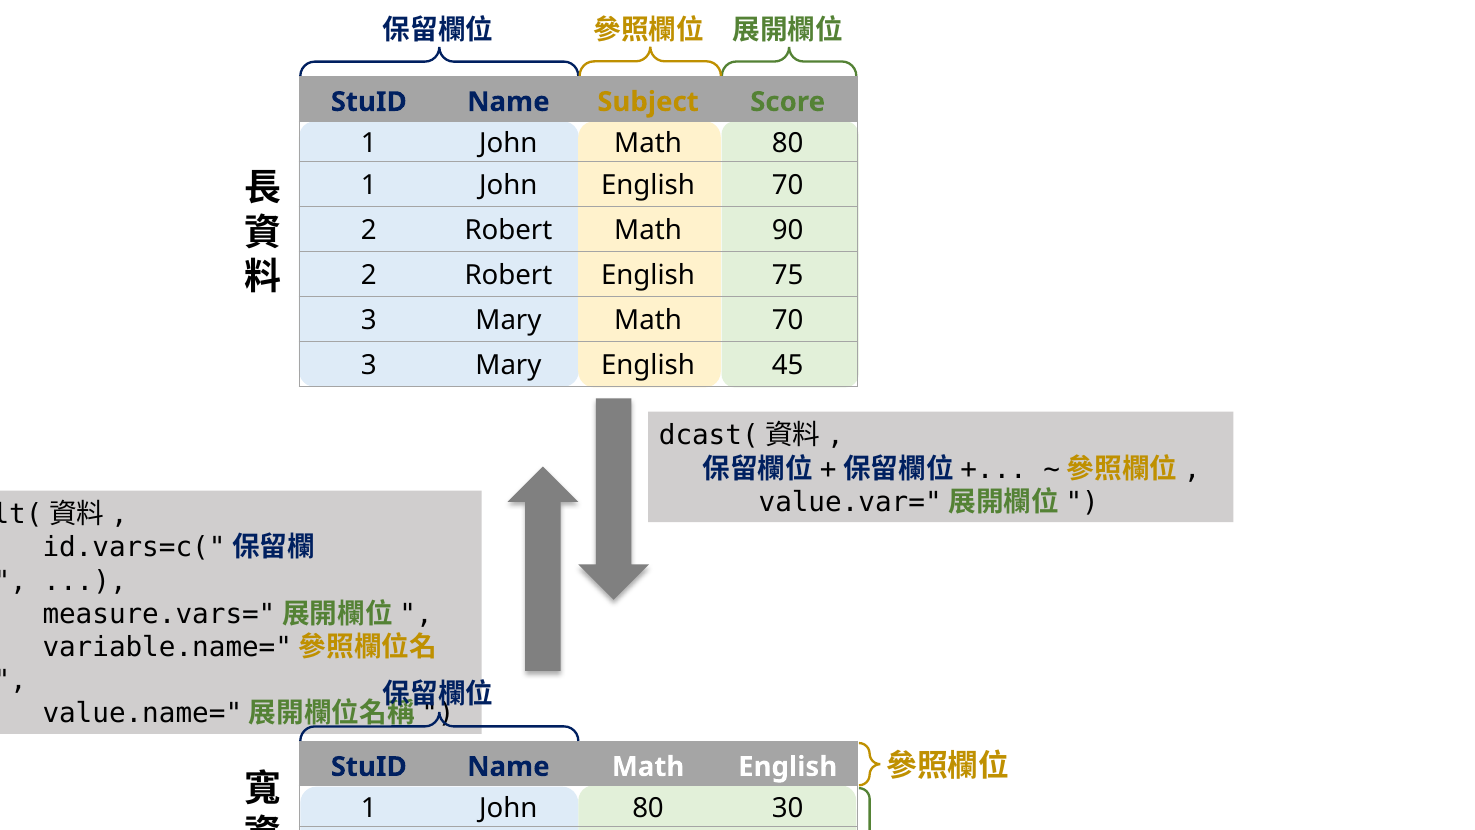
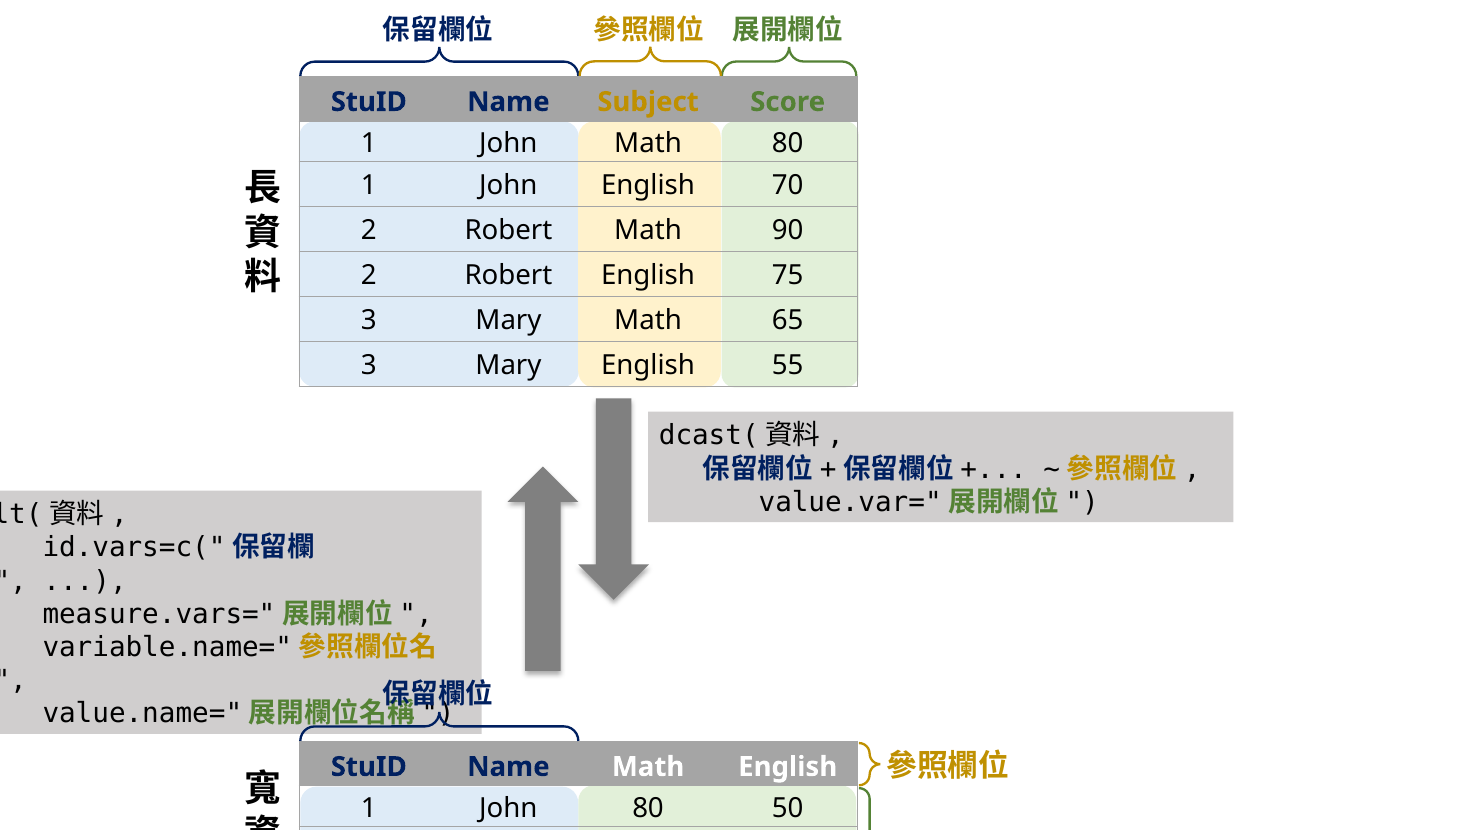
Math 70: 70 -> 65
45: 45 -> 55
30: 30 -> 50
